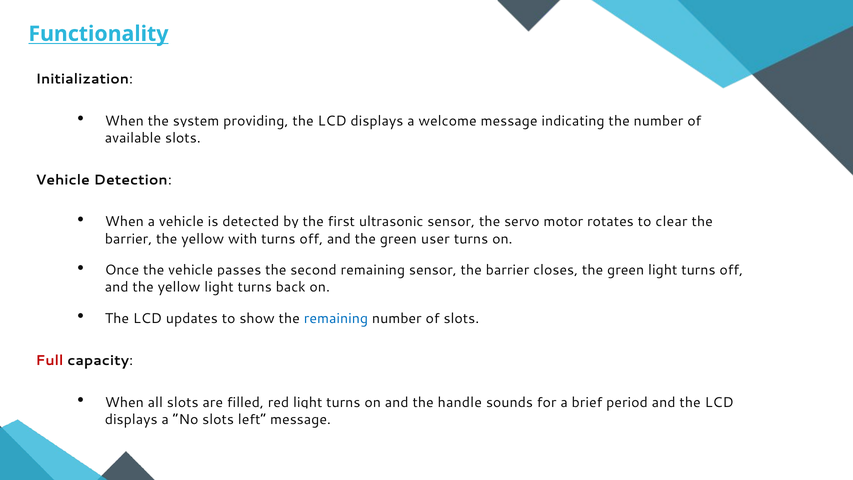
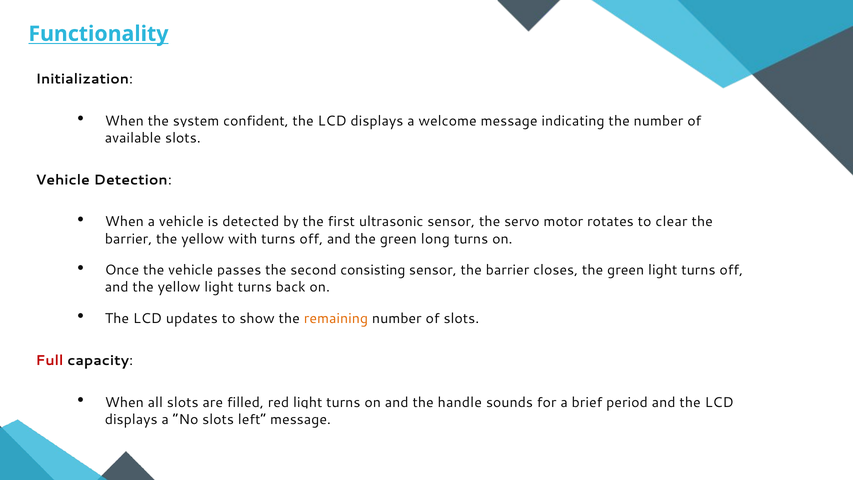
providing: providing -> confident
user: user -> long
remaining at (373, 270): remaining -> consisting
remaining at (336, 318) colour: blue -> orange
